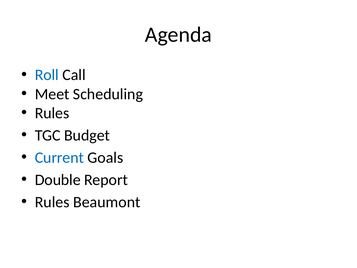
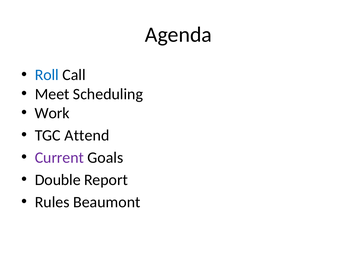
Rules at (52, 113): Rules -> Work
Budget: Budget -> Attend
Current colour: blue -> purple
